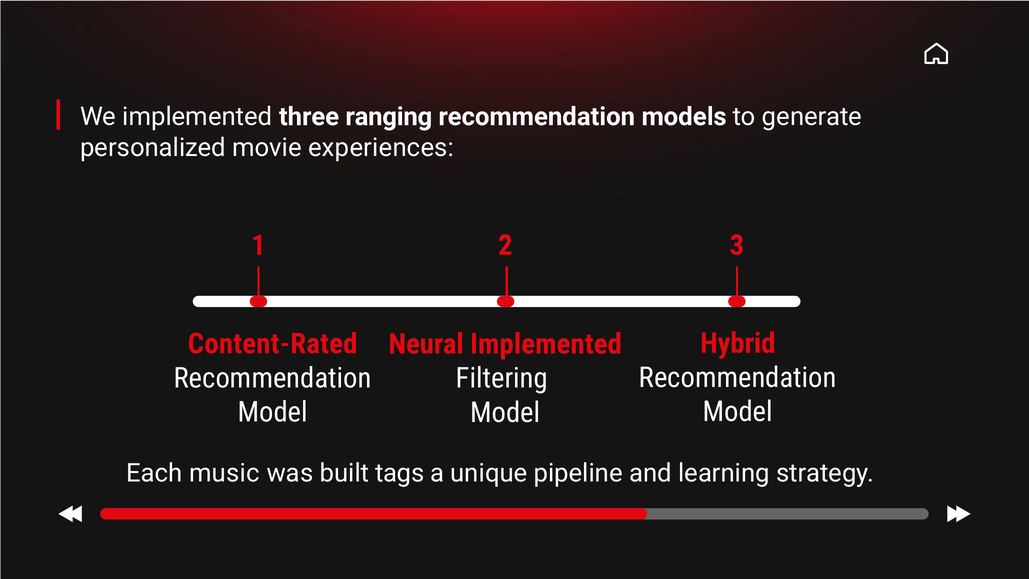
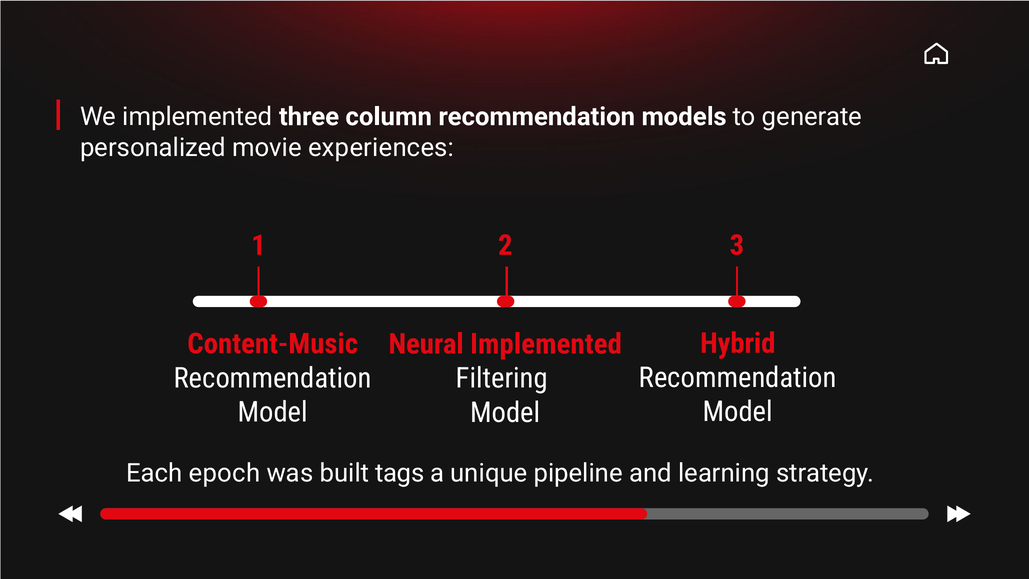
ranging: ranging -> column
Content-Rated: Content-Rated -> Content-Music
music: music -> epoch
